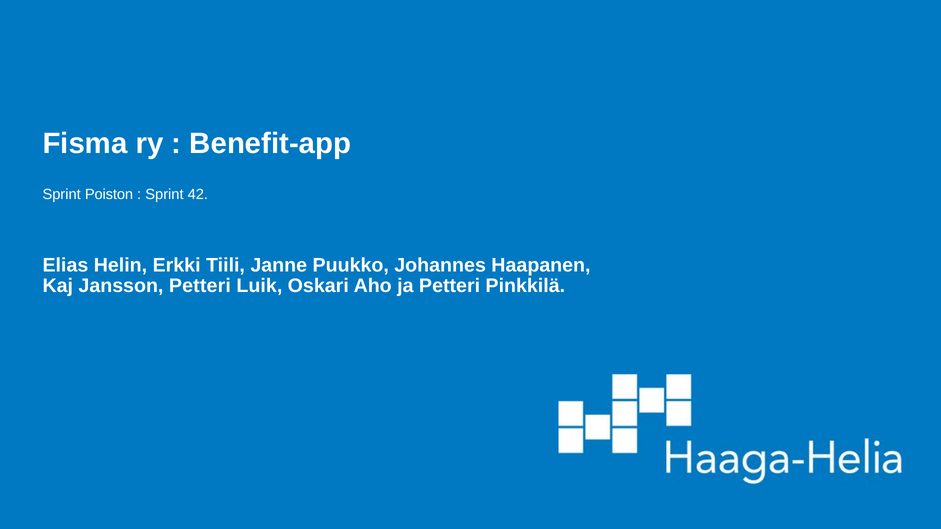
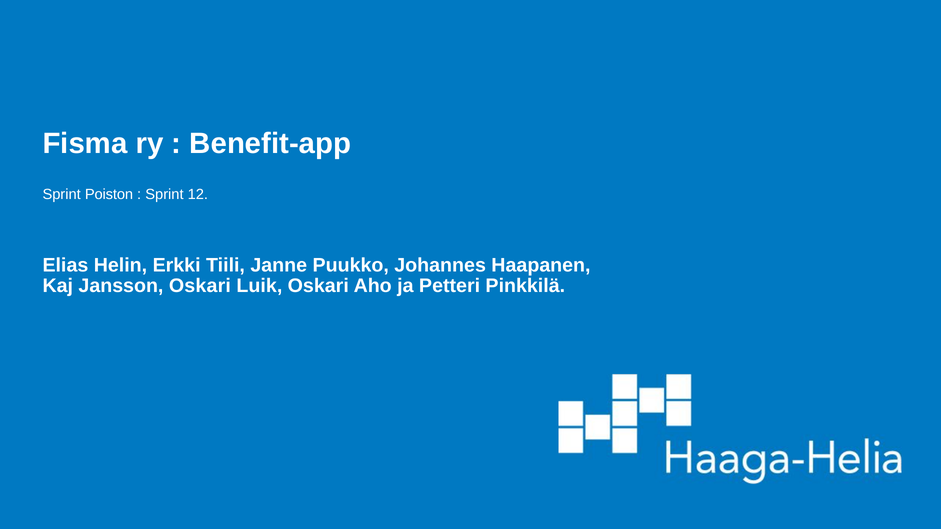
42: 42 -> 12
Jansson Petteri: Petteri -> Oskari
